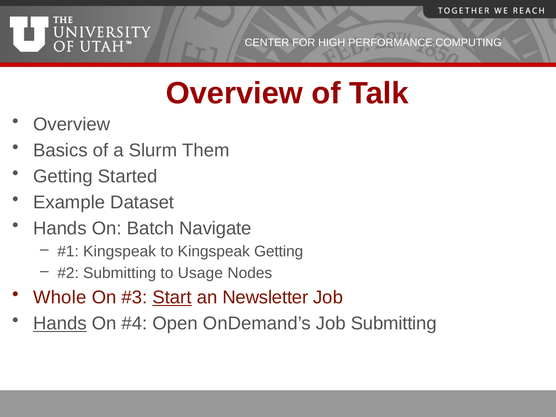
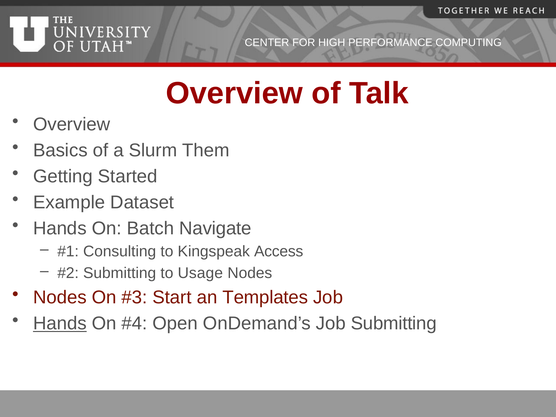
Kingspeak at (120, 252): Kingspeak -> Consulting
Kingspeak Getting: Getting -> Access
Whole at (60, 297): Whole -> Nodes
Start underline: present -> none
Newsletter: Newsletter -> Templates
